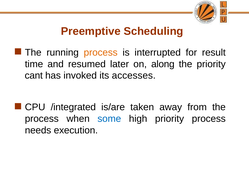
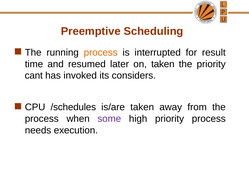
on along: along -> taken
accesses: accesses -> considers
/integrated: /integrated -> /schedules
some colour: blue -> purple
